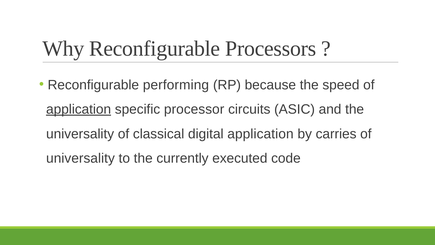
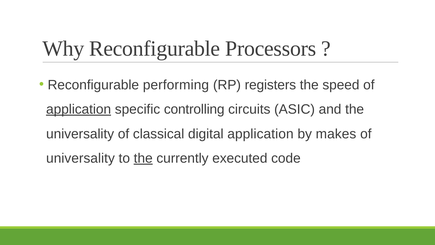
because: because -> registers
processor: processor -> controlling
carries: carries -> makes
the at (143, 158) underline: none -> present
